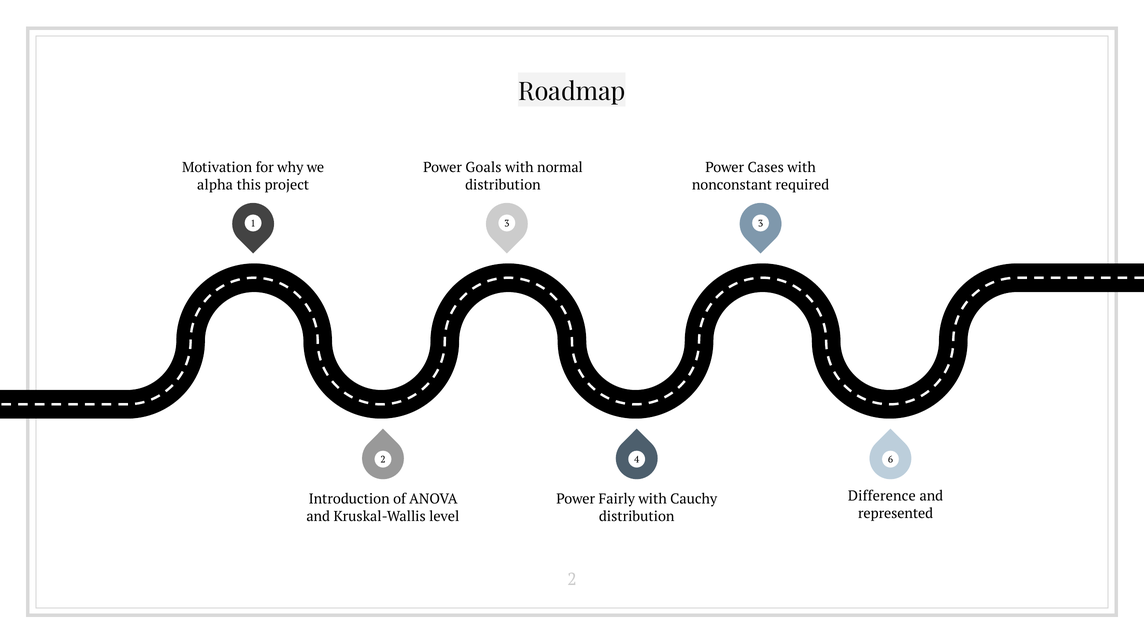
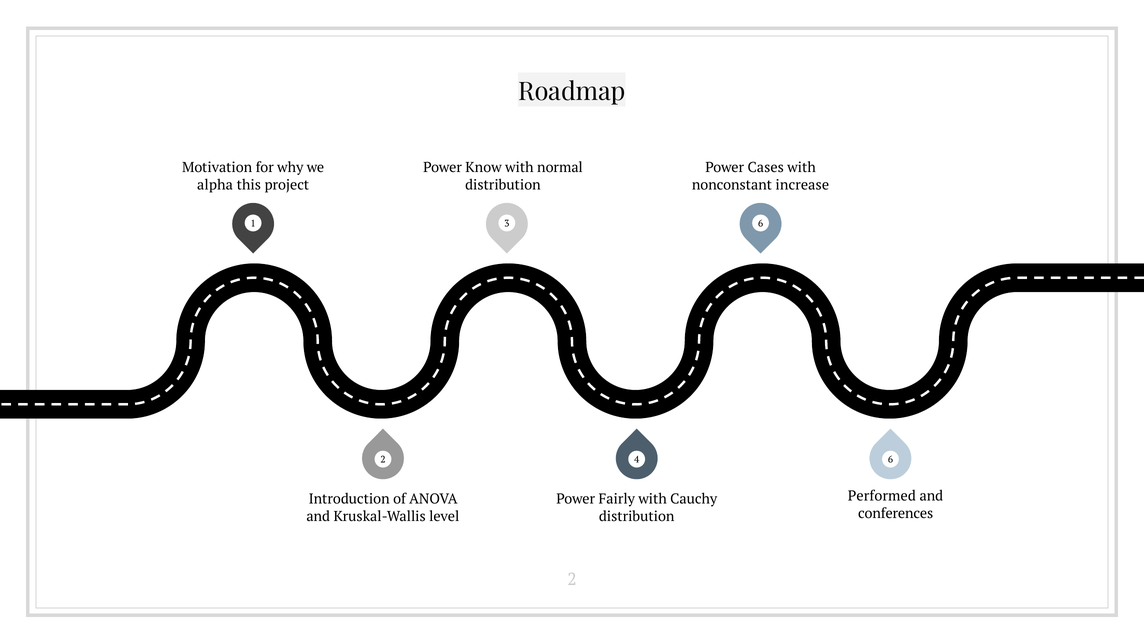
Goals: Goals -> Know
required: required -> increase
3 3: 3 -> 6
Difference: Difference -> Performed
represented: represented -> conferences
